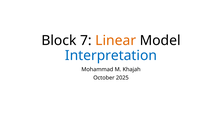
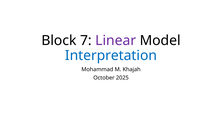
Linear colour: orange -> purple
